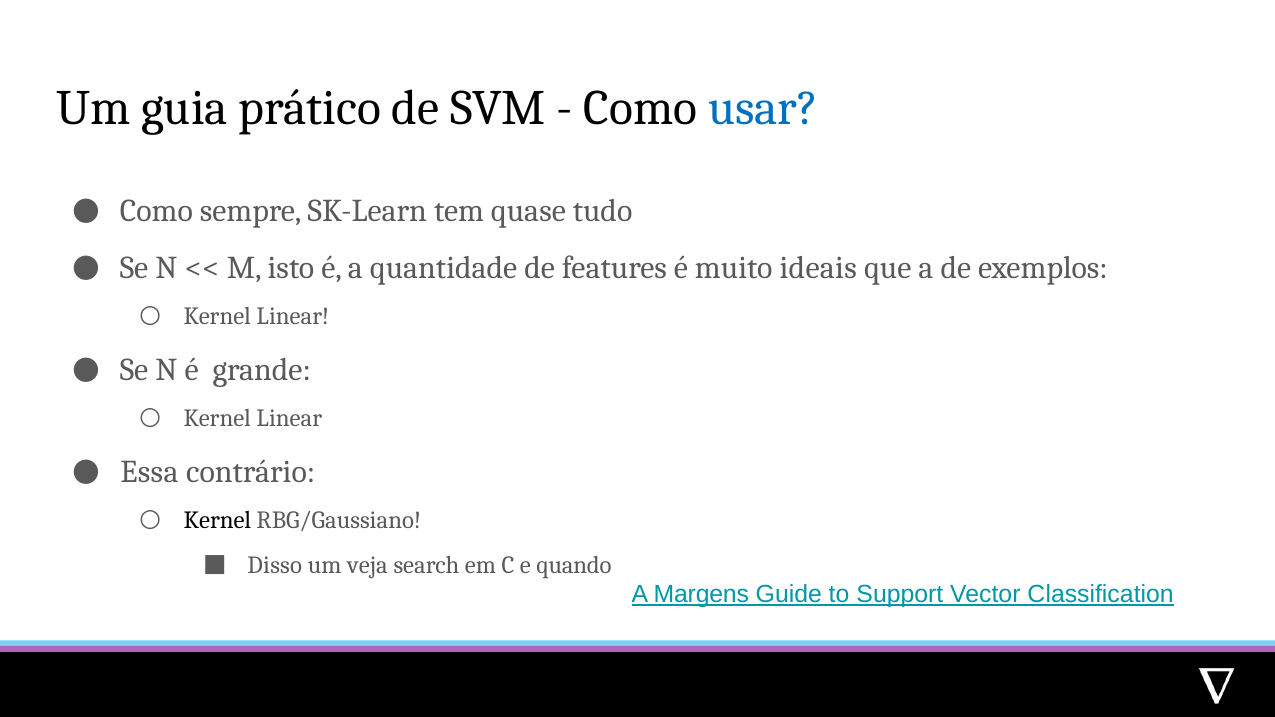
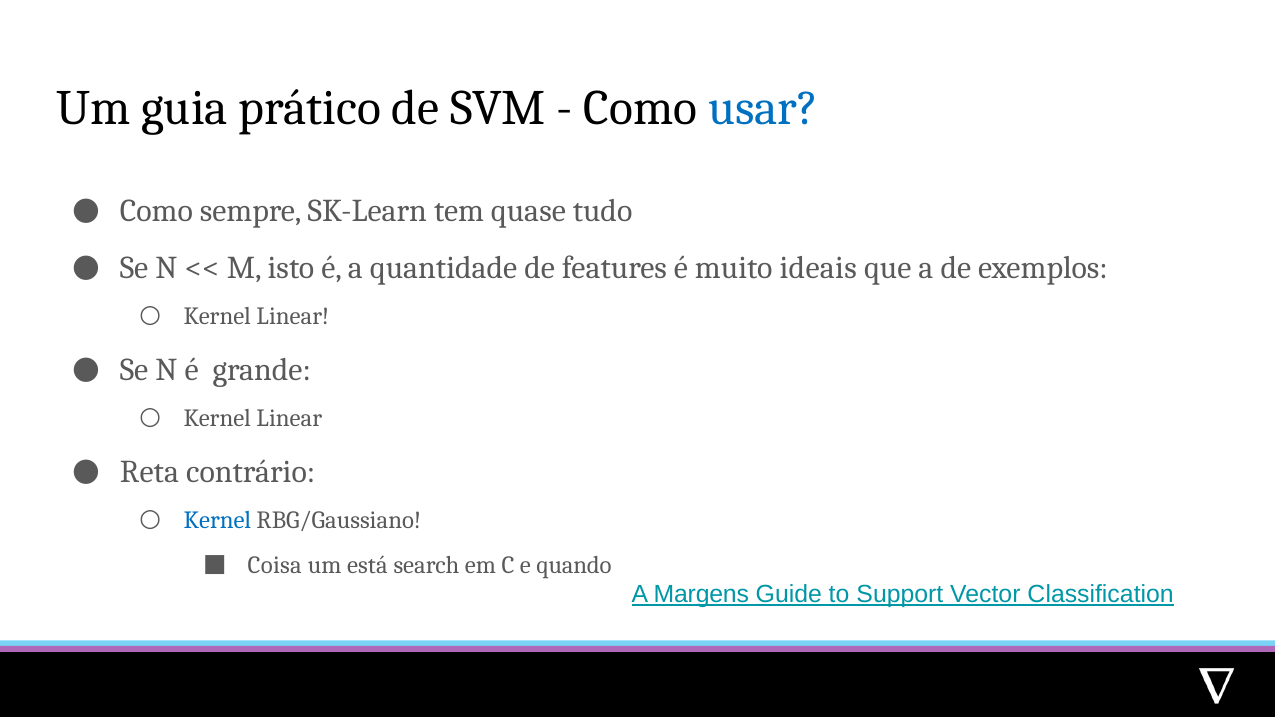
Essa: Essa -> Reta
Kernel at (217, 521) colour: black -> blue
Disso: Disso -> Coisa
veja: veja -> está
